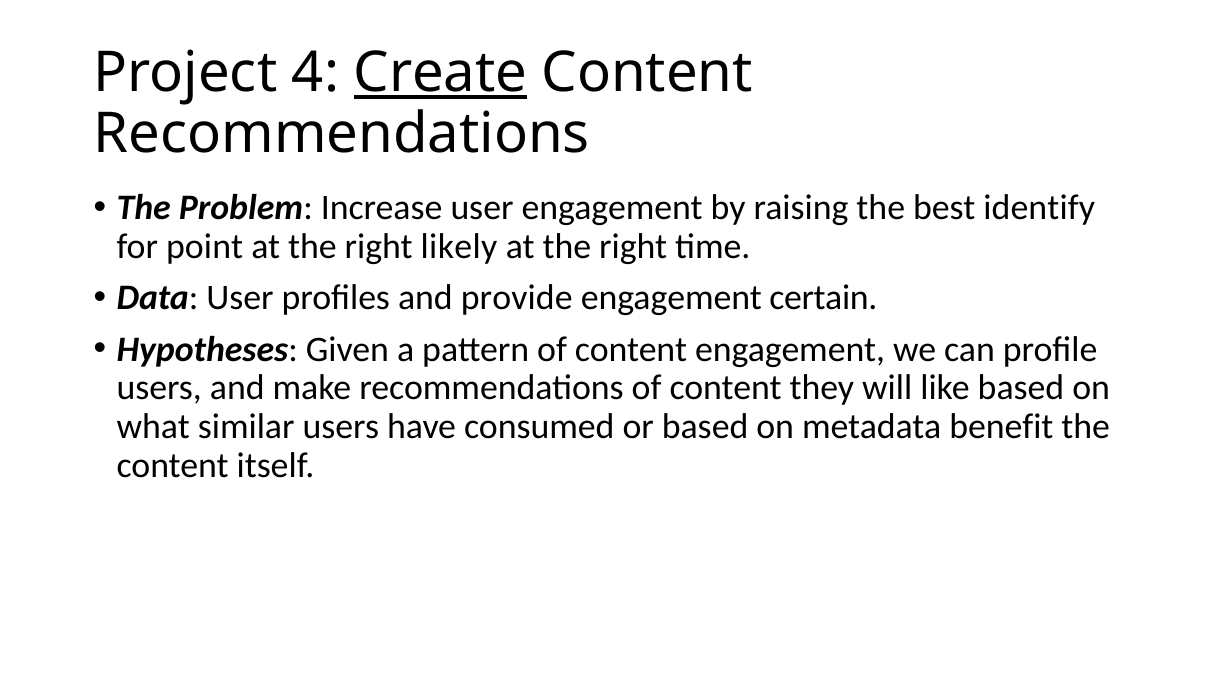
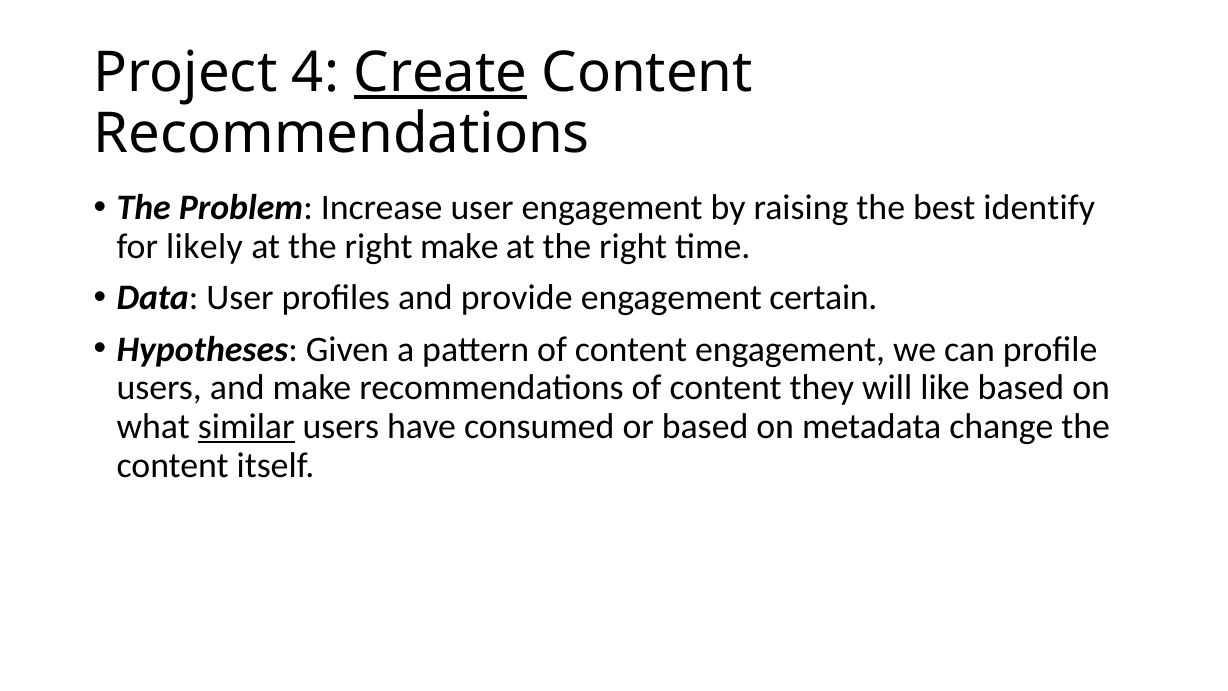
point: point -> likely
right likely: likely -> make
similar underline: none -> present
benefit: benefit -> change
